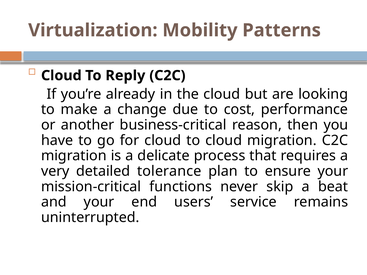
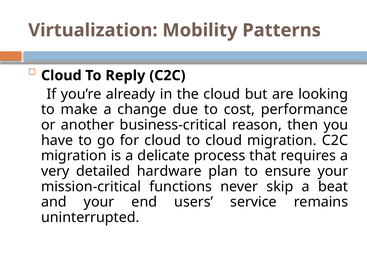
tolerance: tolerance -> hardware
